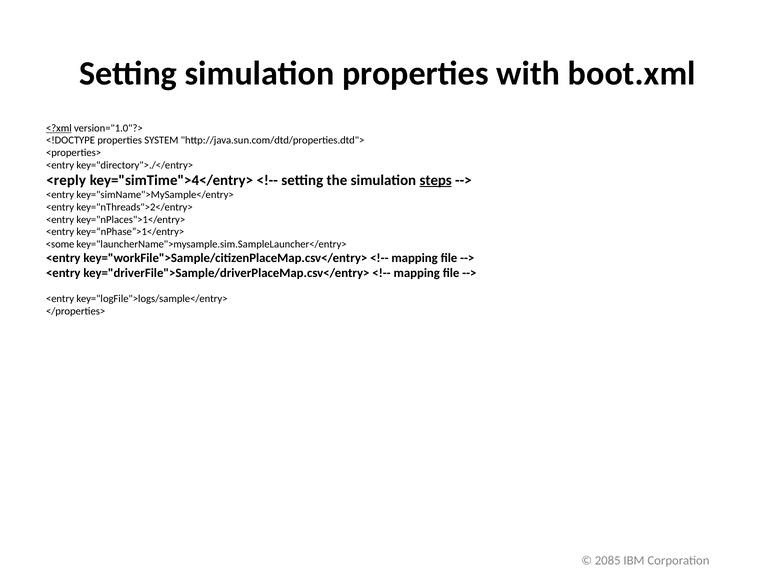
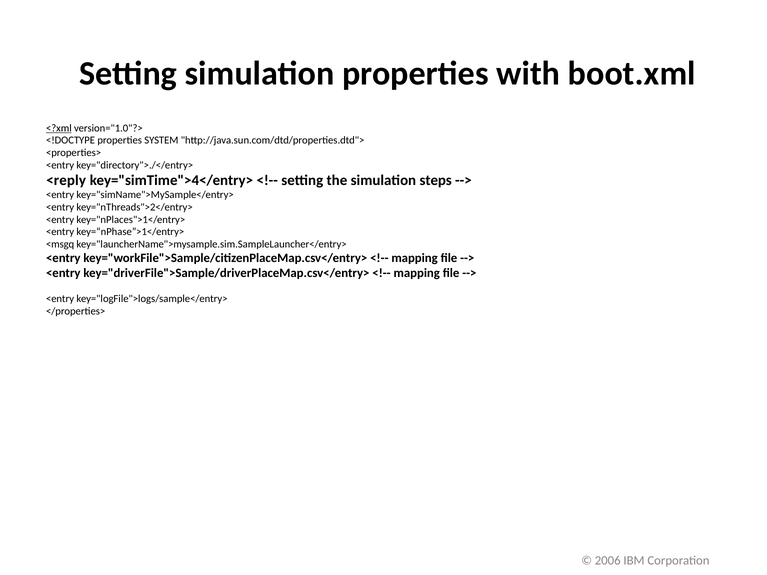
steps underline: present -> none
<some: <some -> <msgq
2085: 2085 -> 2006
